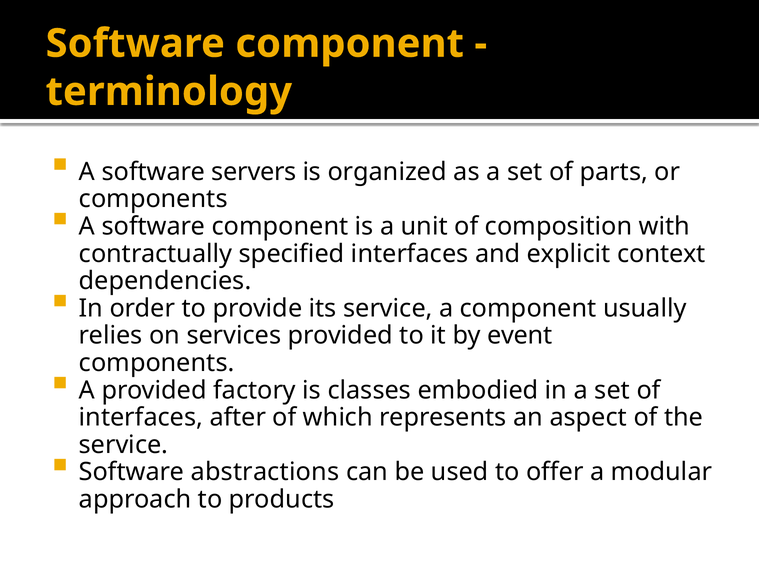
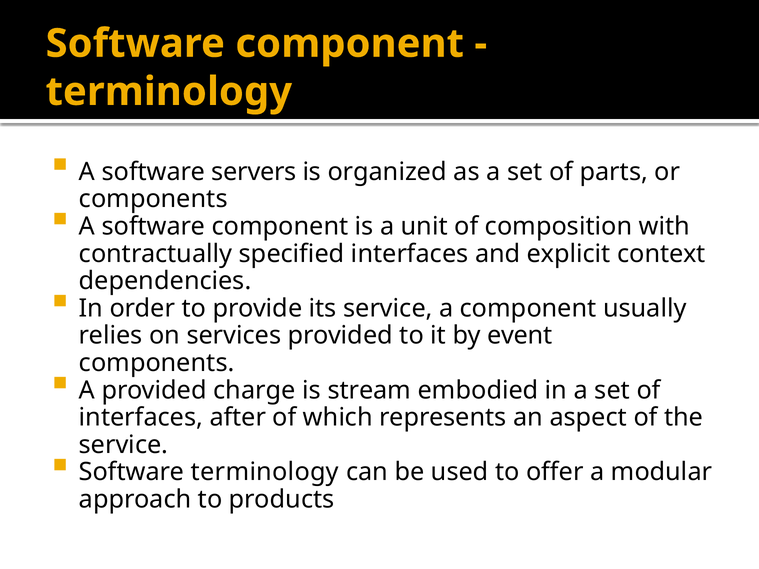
factory: factory -> charge
classes: classes -> stream
Software abstractions: abstractions -> terminology
